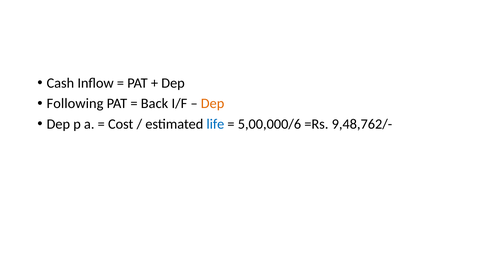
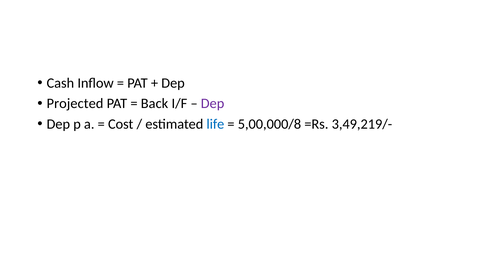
Following: Following -> Projected
Dep at (213, 104) colour: orange -> purple
5,00,000/6: 5,00,000/6 -> 5,00,000/8
9,48,762/-: 9,48,762/- -> 3,49,219/-
